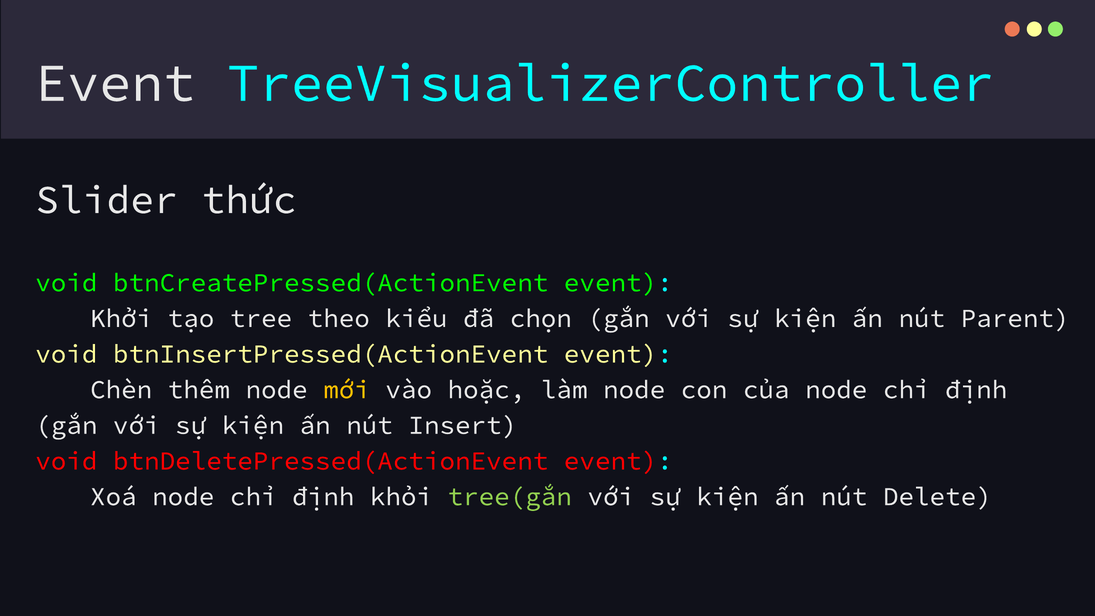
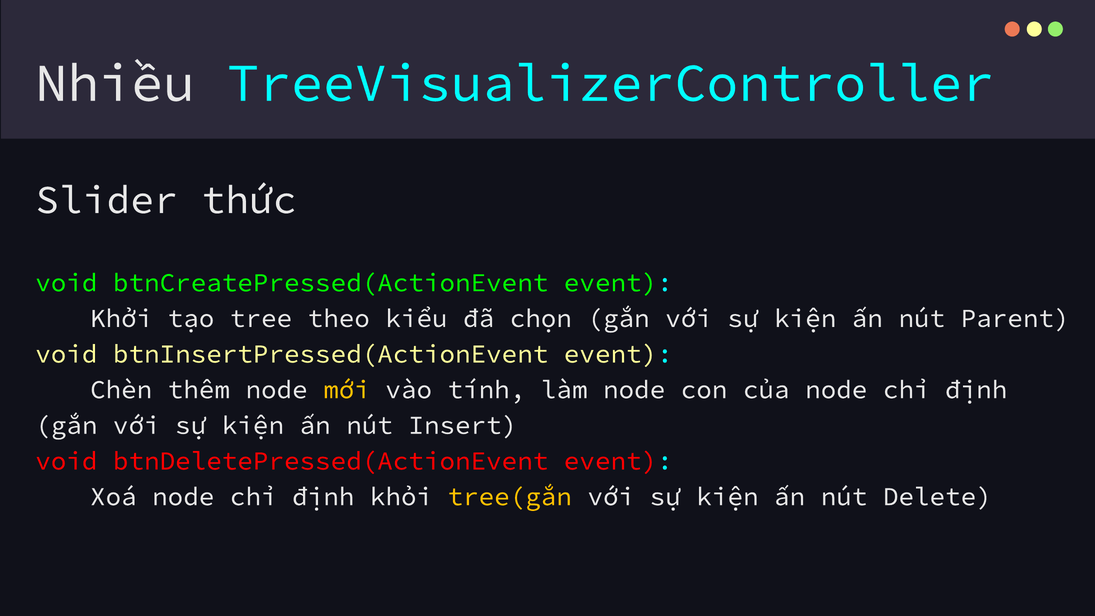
Event at (115, 83): Event -> Nhiều
hoặc: hoặc -> tính
tree(gắn colour: light green -> yellow
